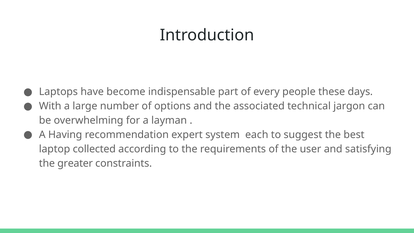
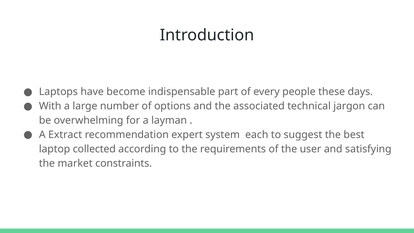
Having: Having -> Extract
greater: greater -> market
